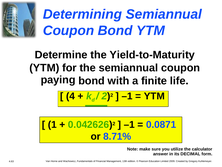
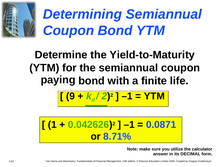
4: 4 -> 9
